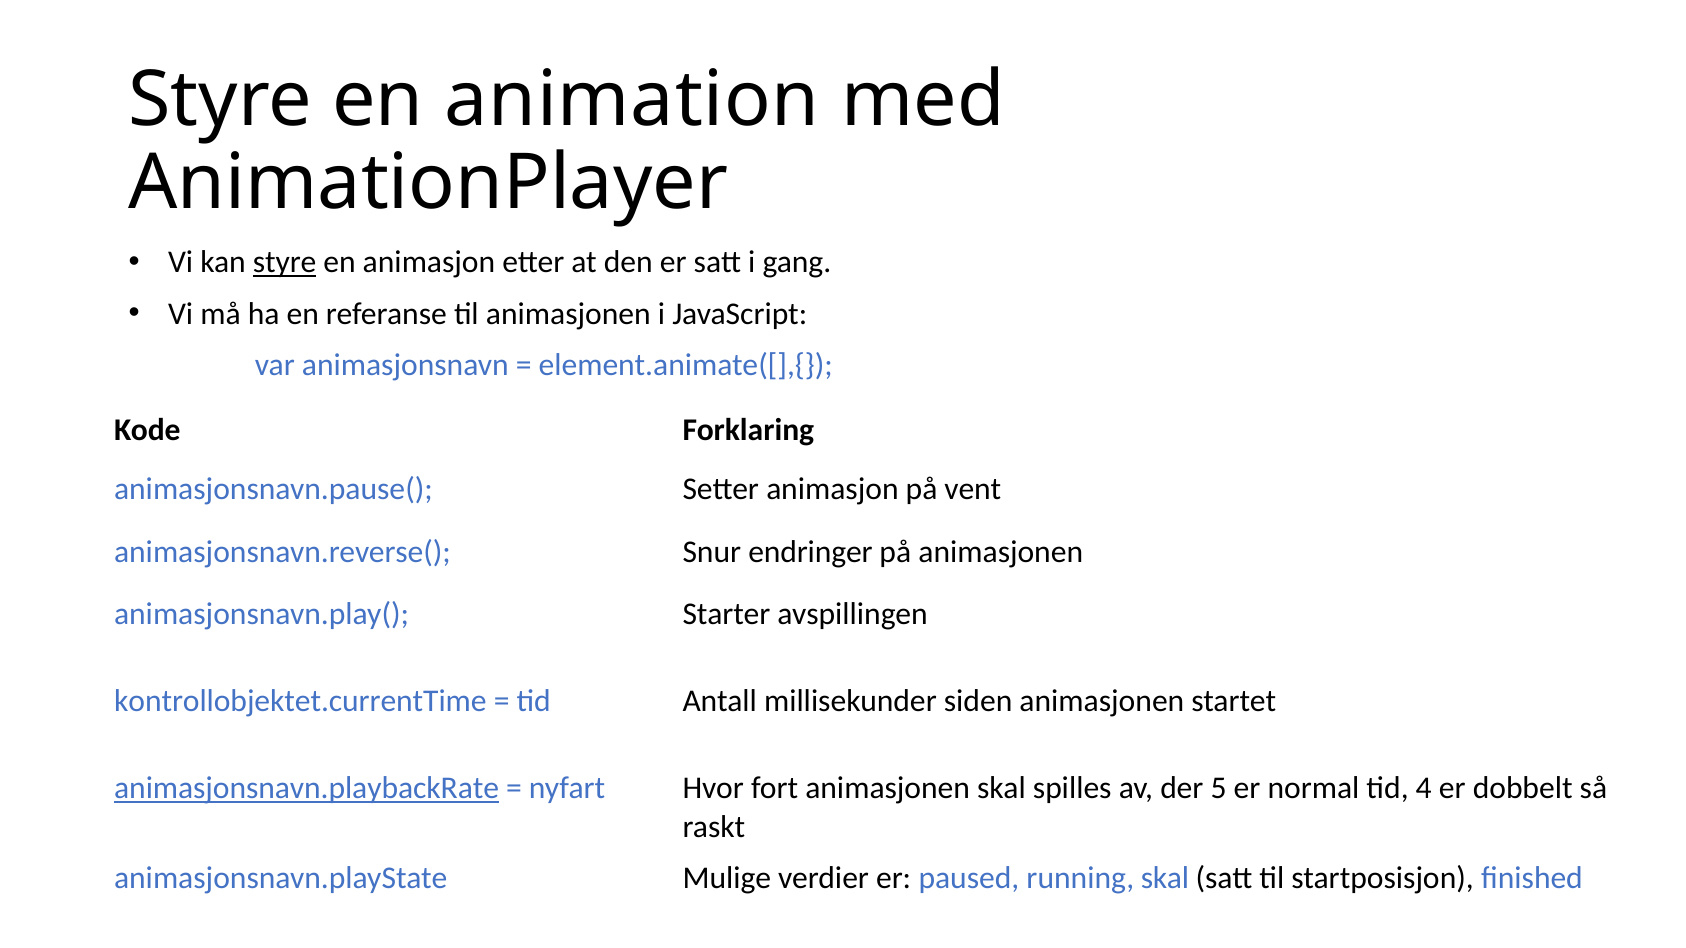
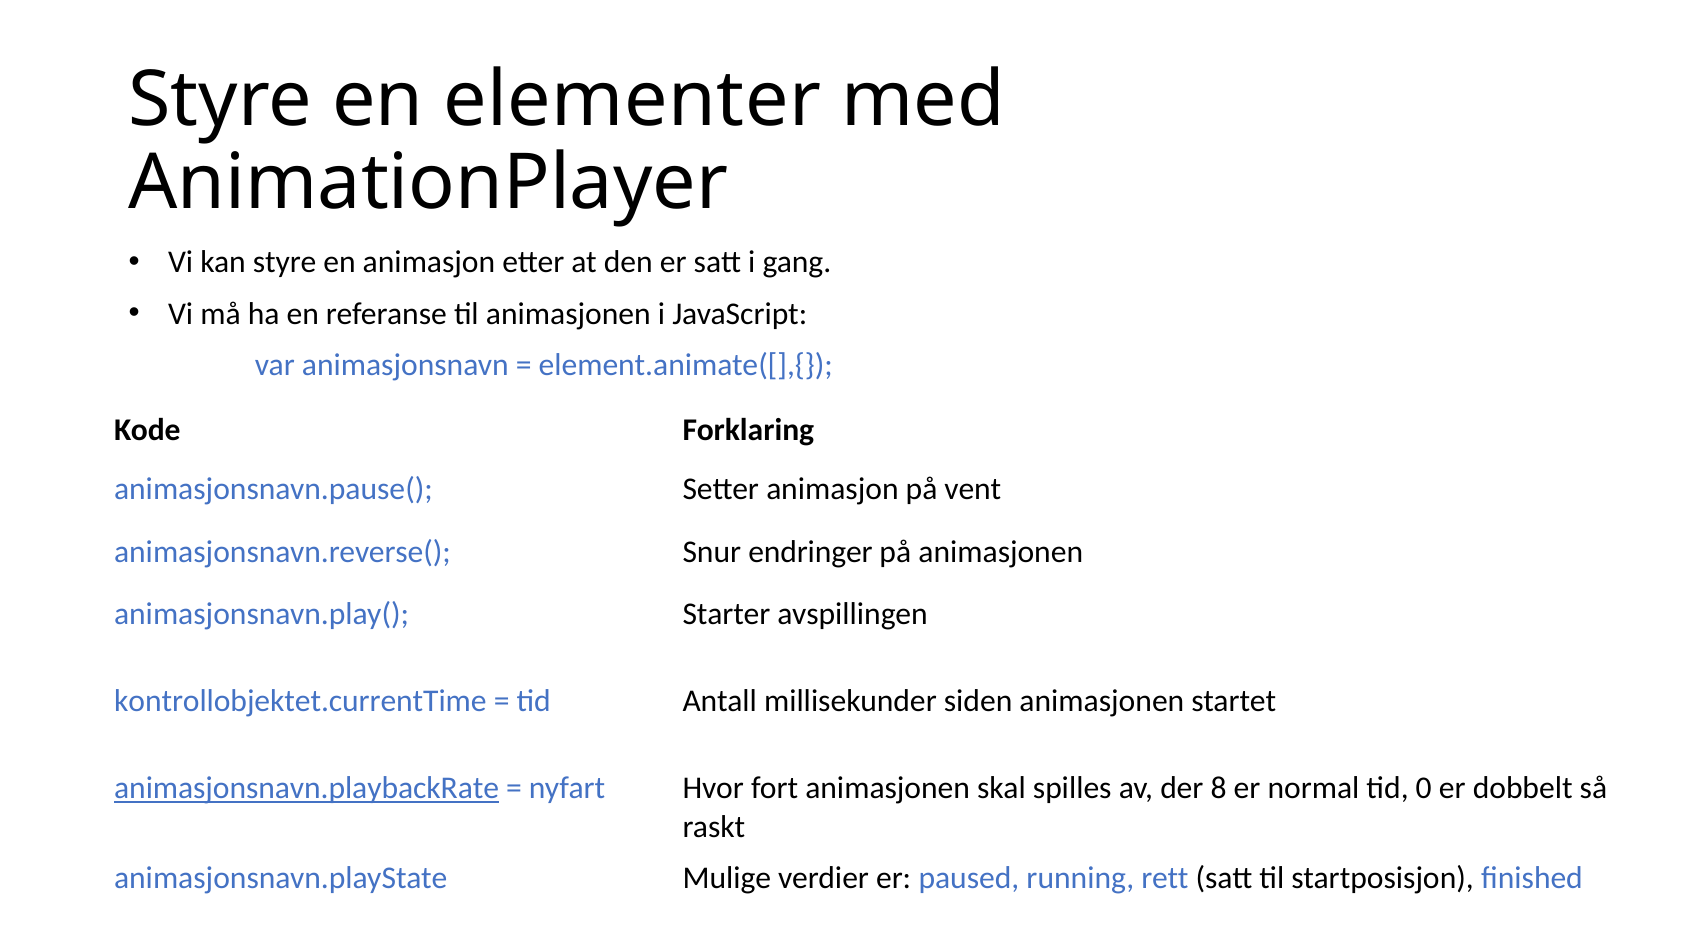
animation: animation -> elementer
styre at (285, 262) underline: present -> none
5: 5 -> 8
4: 4 -> 0
running skal: skal -> rett
